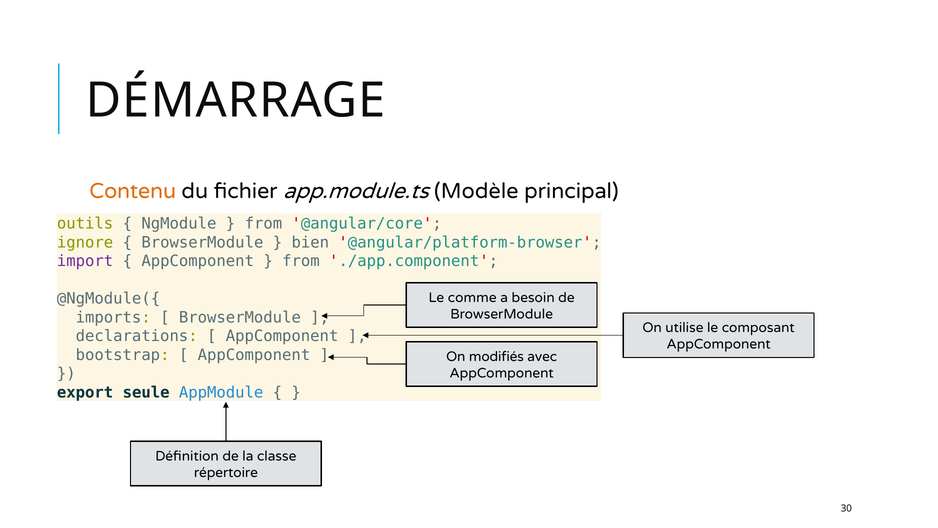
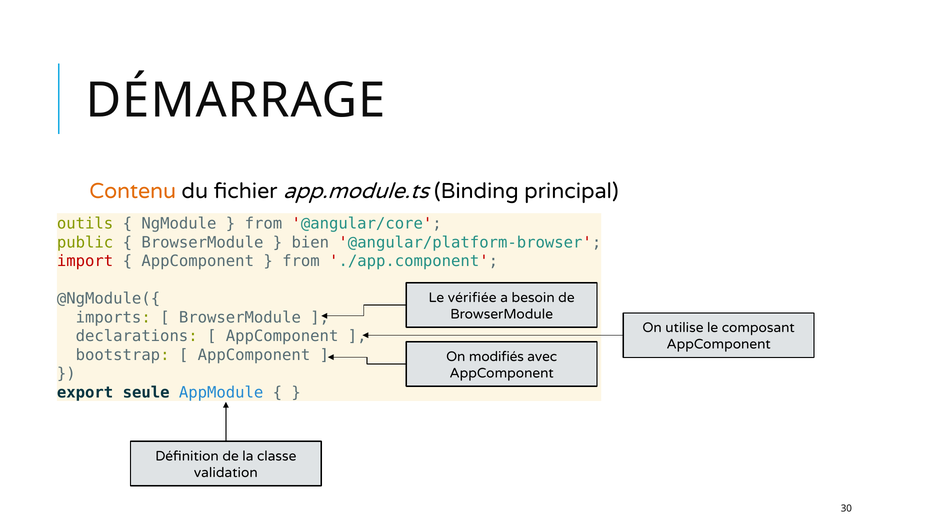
Modèle: Modèle -> Binding
ignore: ignore -> public
import colour: purple -> red
comme: comme -> vérifiée
répertoire: répertoire -> validation
